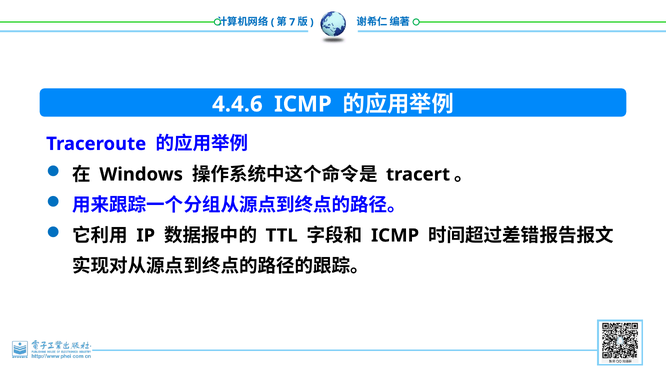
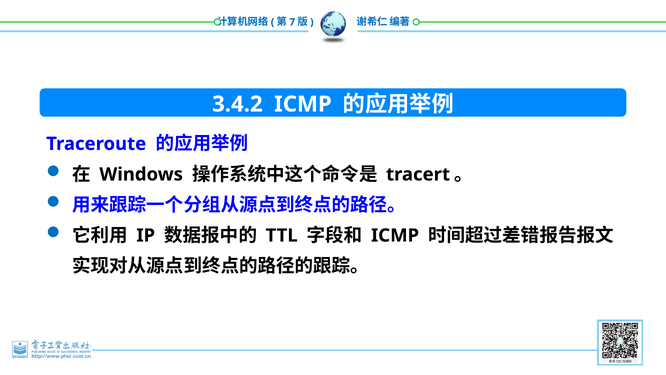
4.4.6: 4.4.6 -> 3.4.2
